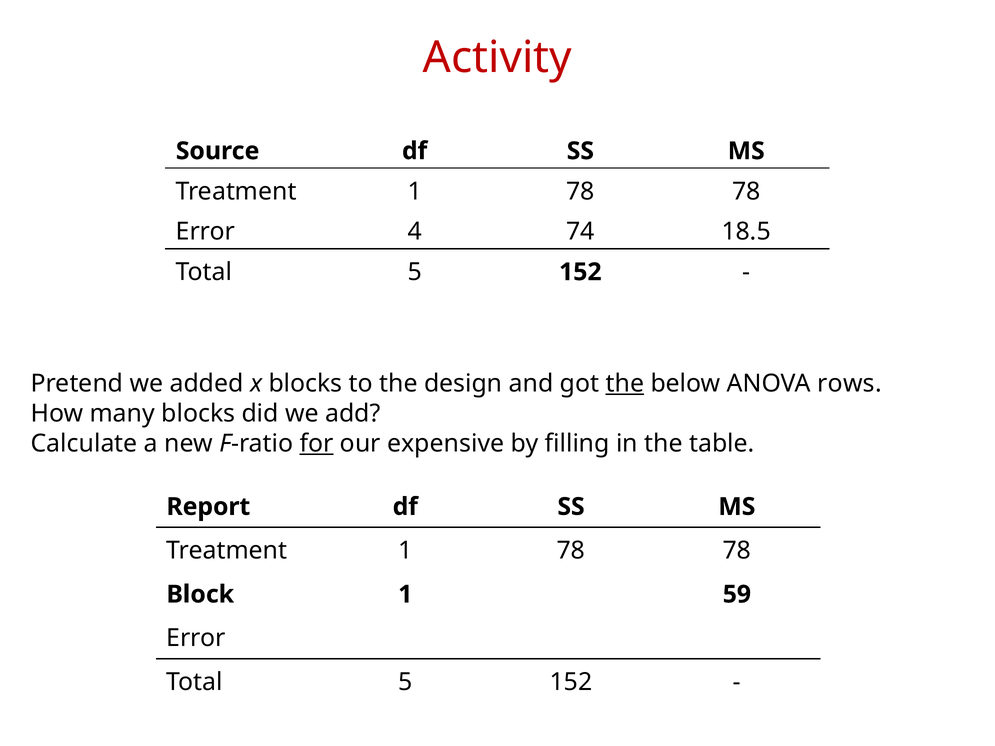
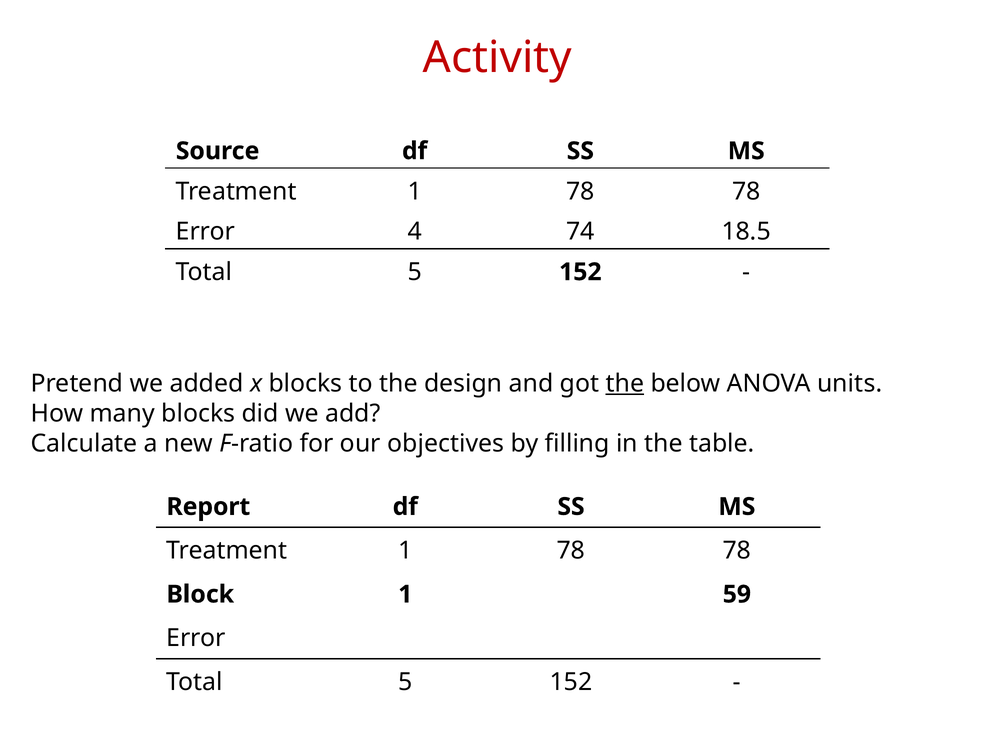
rows: rows -> units
for underline: present -> none
expensive: expensive -> objectives
